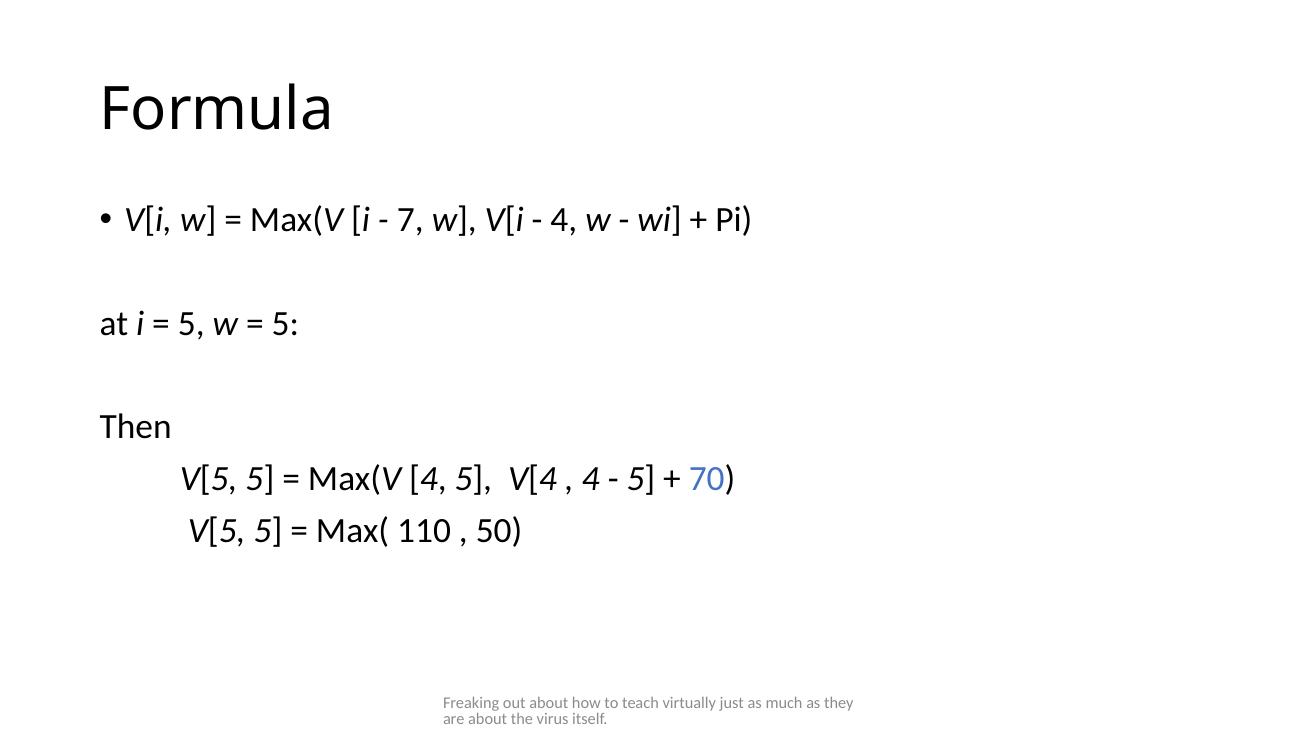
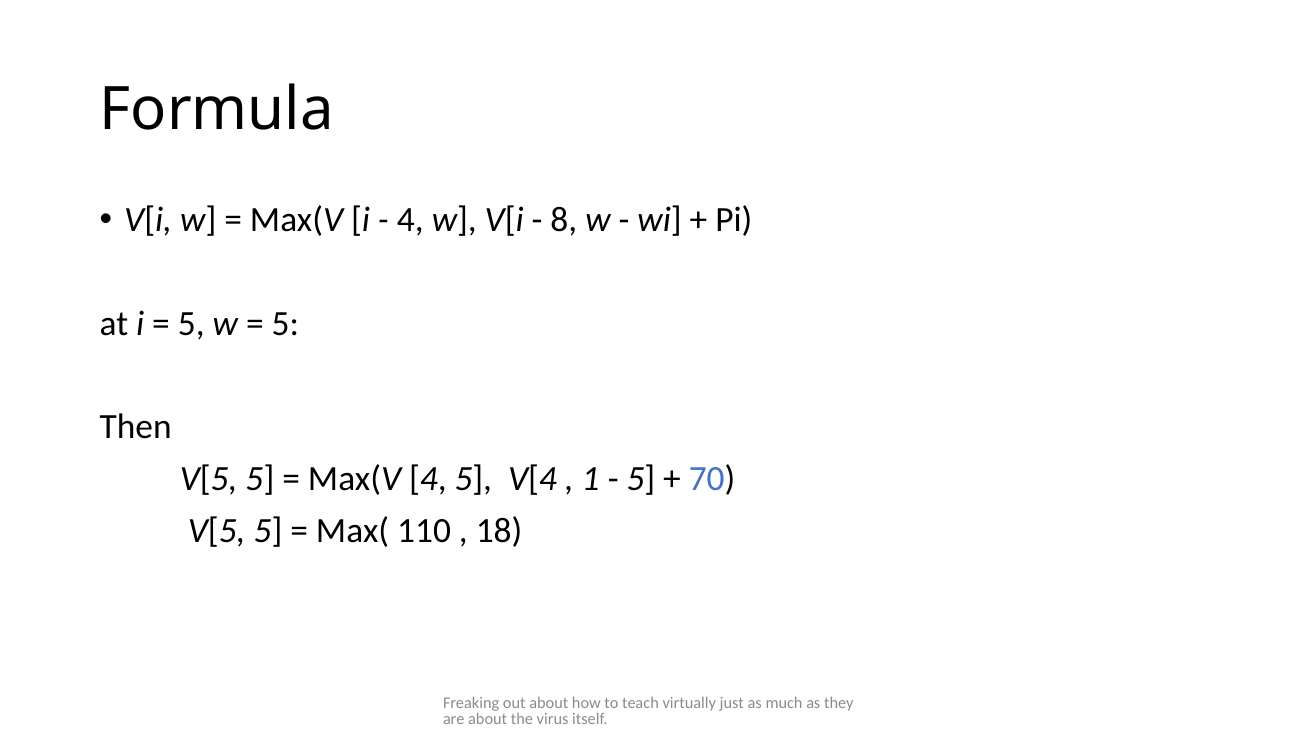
7 at (410, 220): 7 -> 4
4 at (564, 220): 4 -> 8
4 at (591, 479): 4 -> 1
50: 50 -> 18
